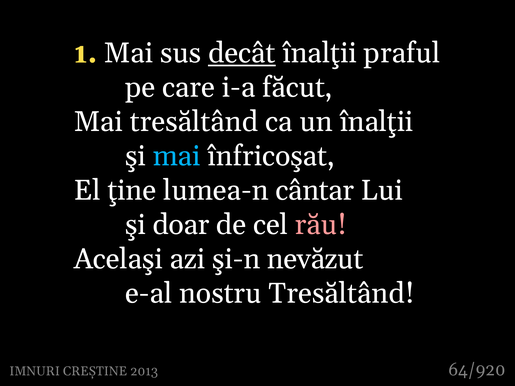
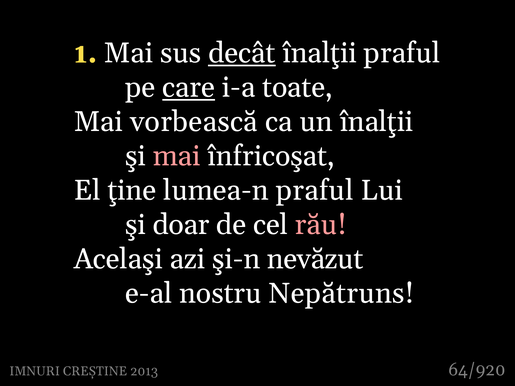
care underline: none -> present
făcut: făcut -> toate
Mai tresăltând: tresăltând -> vorbească
mai at (177, 156) colour: light blue -> pink
lumea-n cântar: cântar -> praful
nostru Tresăltând: Tresăltând -> Nepătruns
